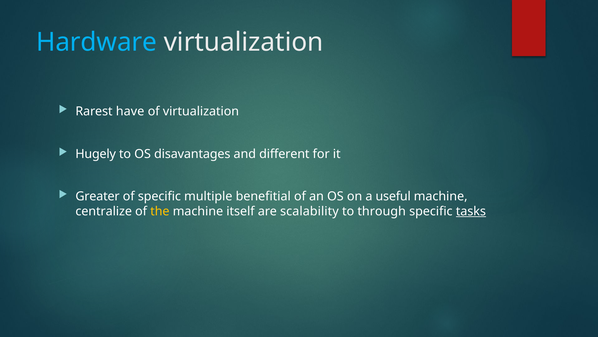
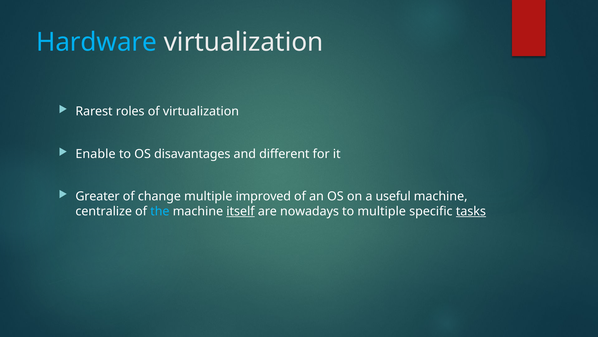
have: have -> roles
Hugely: Hugely -> Enable
of specific: specific -> change
benefitial: benefitial -> improved
the colour: yellow -> light blue
itself underline: none -> present
scalability: scalability -> nowadays
to through: through -> multiple
